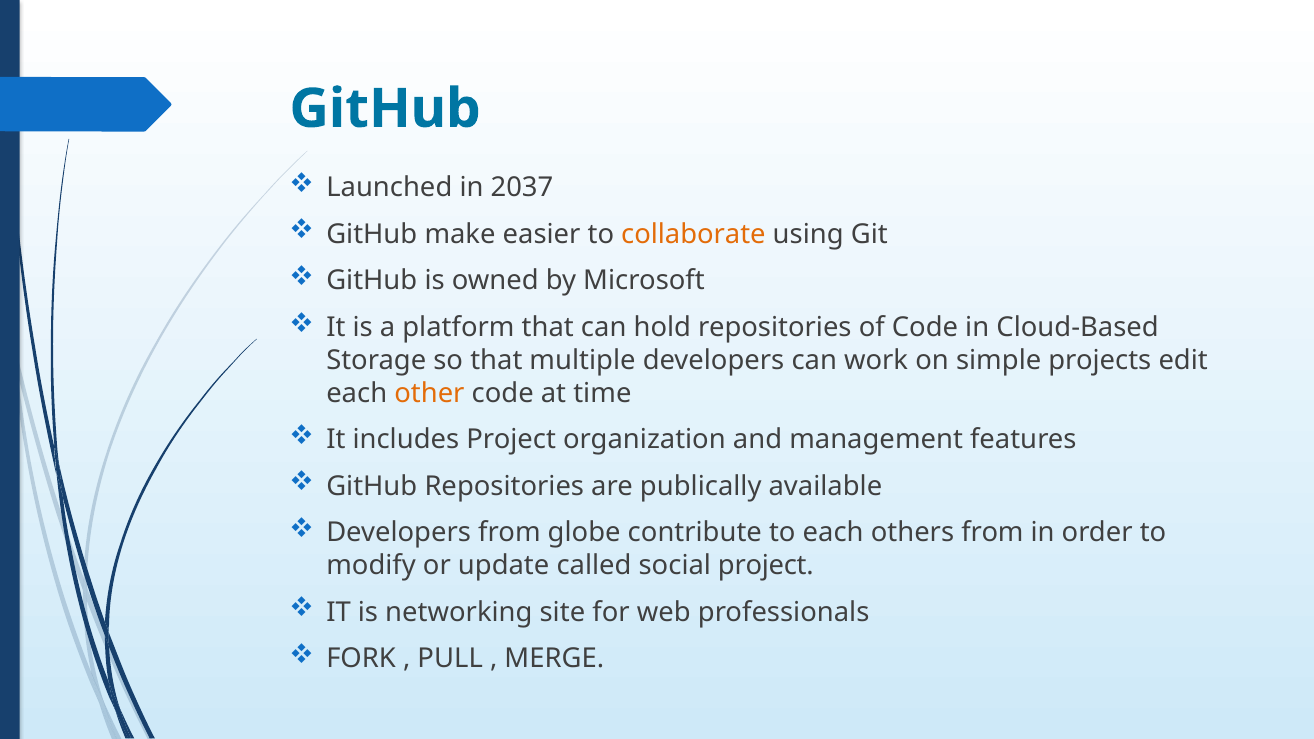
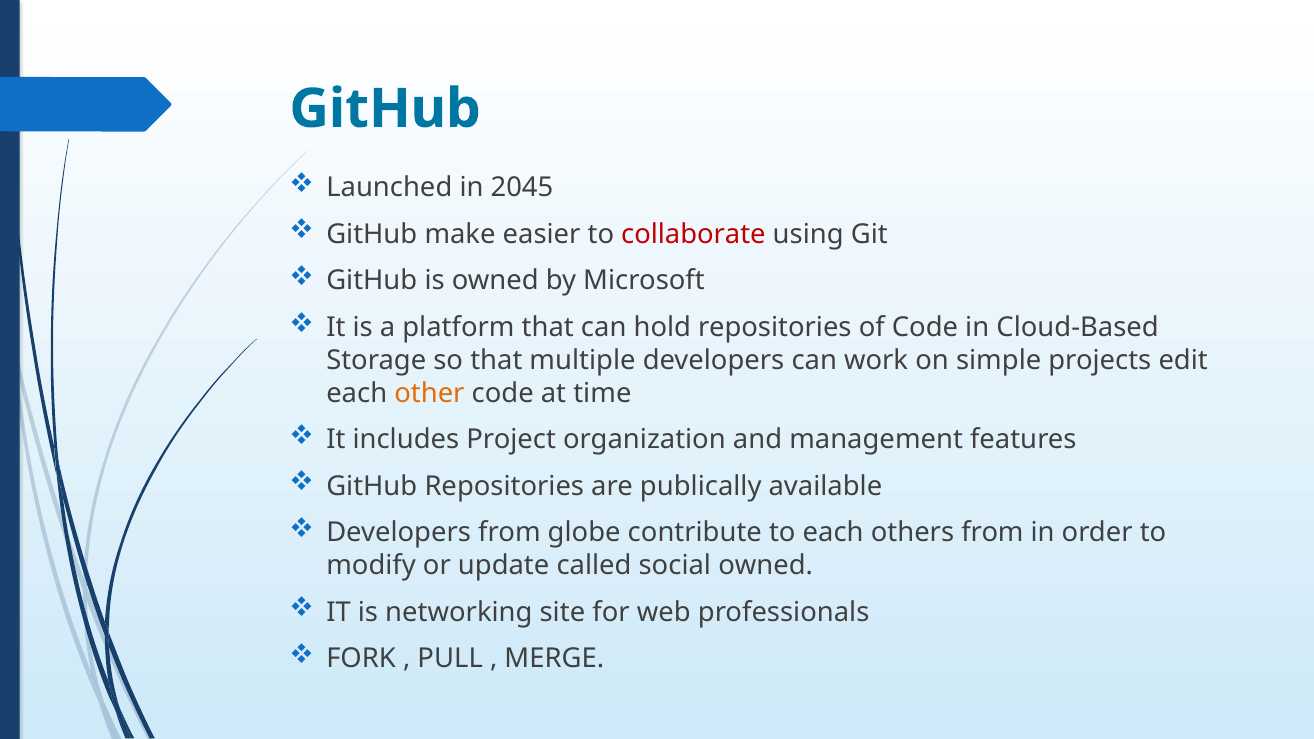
2037: 2037 -> 2045
collaborate colour: orange -> red
social project: project -> owned
